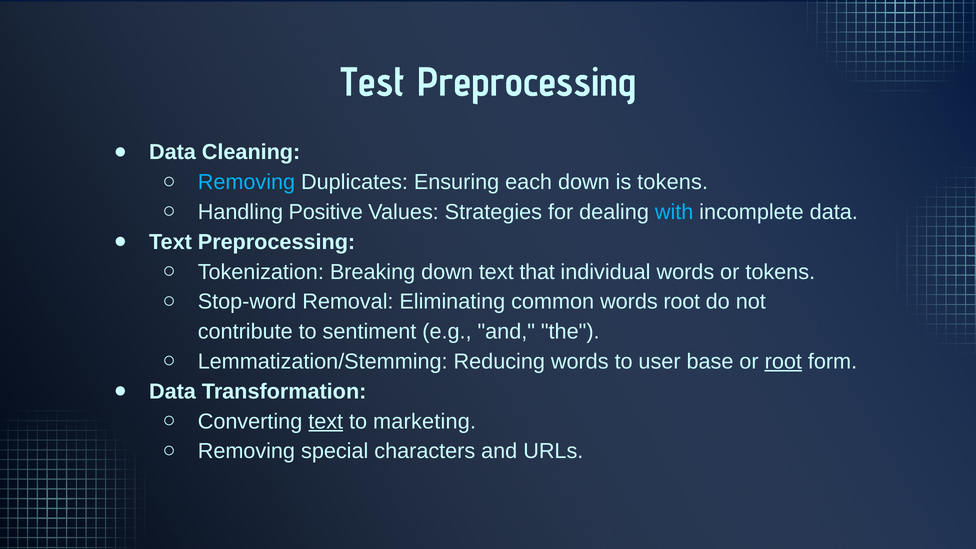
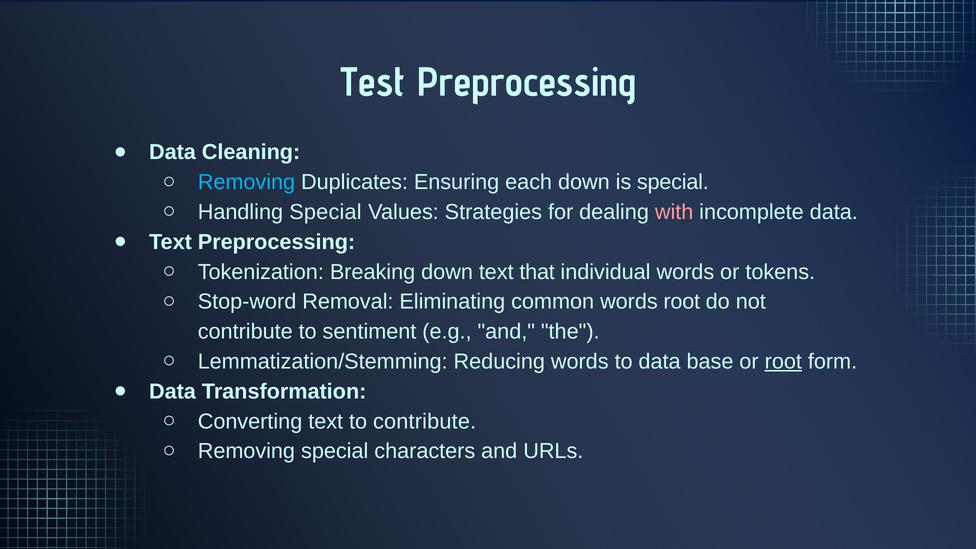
is tokens: tokens -> special
Handling Positive: Positive -> Special
with colour: light blue -> pink
to user: user -> data
text at (326, 421) underline: present -> none
to marketing: marketing -> contribute
